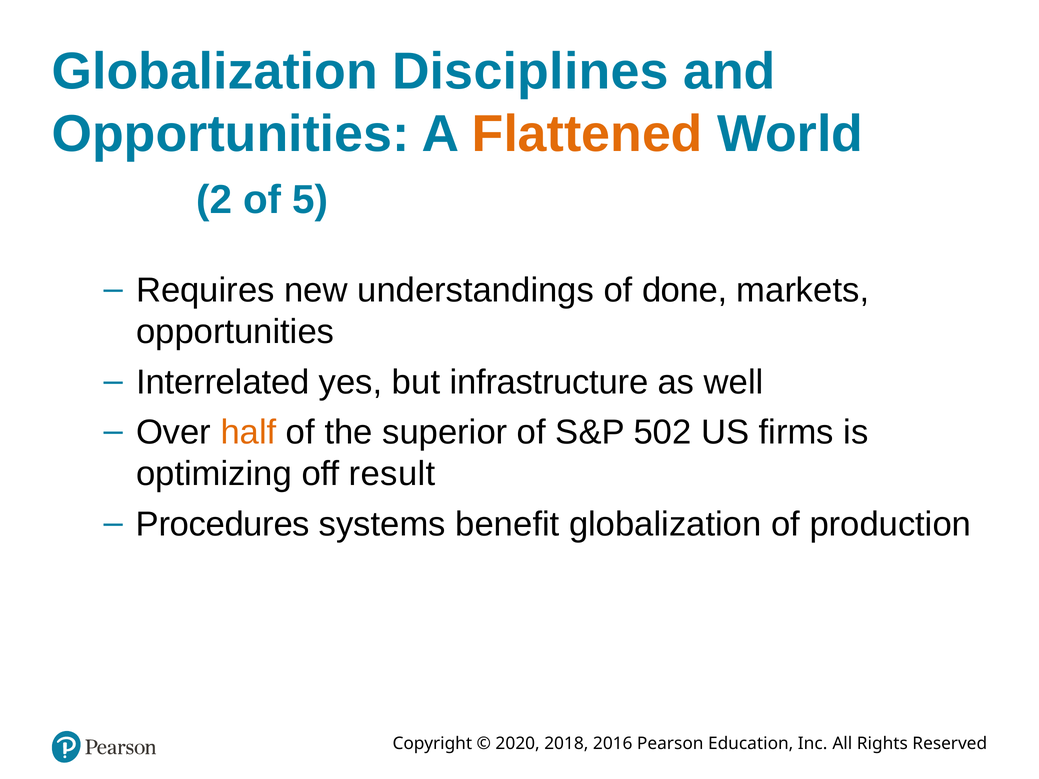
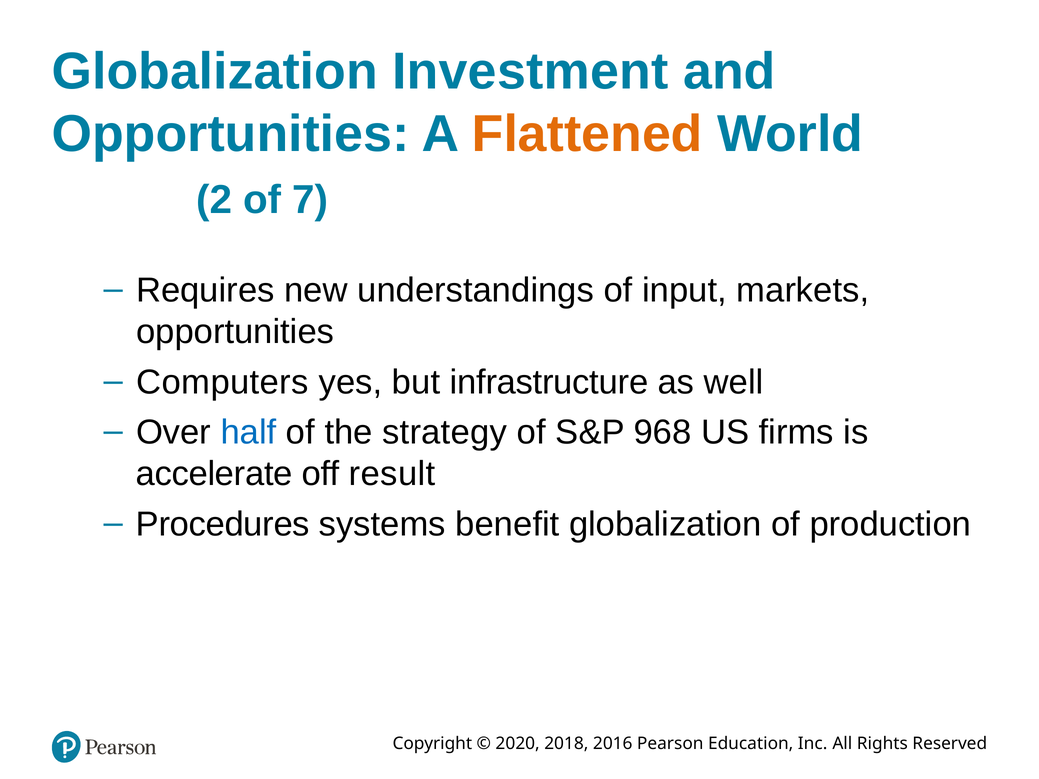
Disciplines: Disciplines -> Investment
5: 5 -> 7
done: done -> input
Interrelated: Interrelated -> Computers
half colour: orange -> blue
superior: superior -> strategy
502: 502 -> 968
optimizing: optimizing -> accelerate
